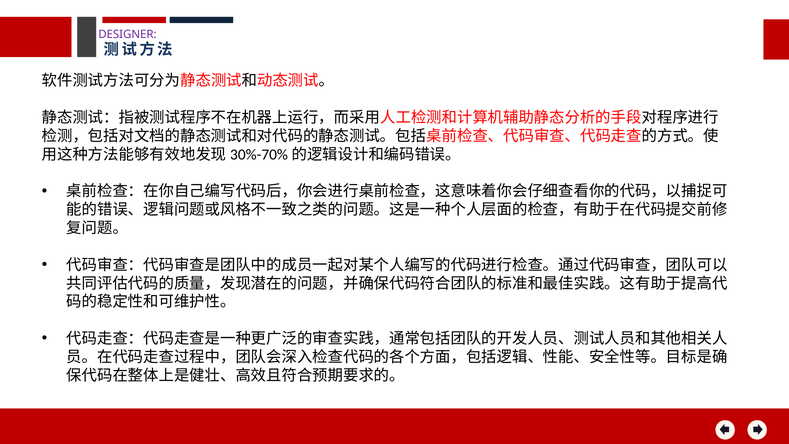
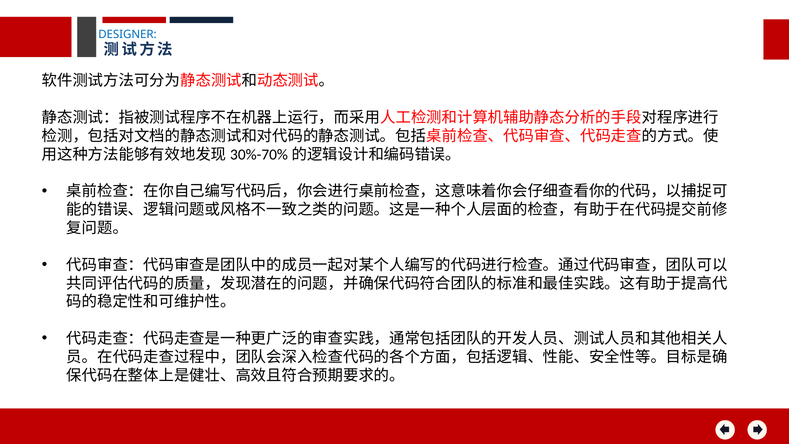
DESIGNER colour: purple -> blue
